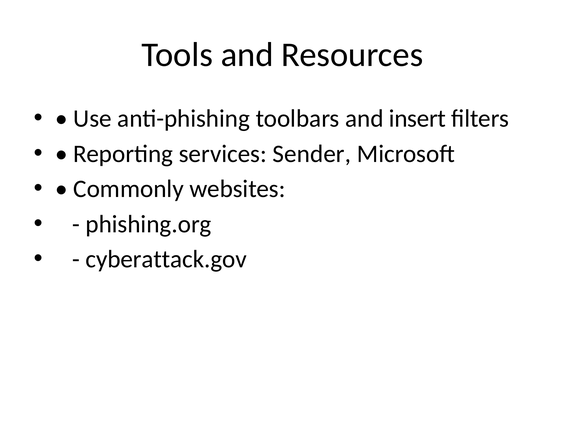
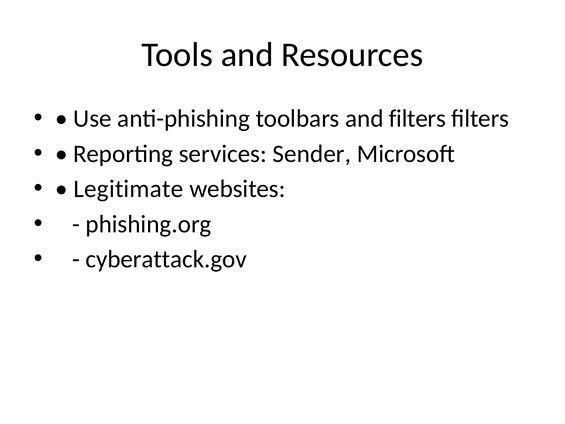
and insert: insert -> filters
Commonly: Commonly -> Legitimate
